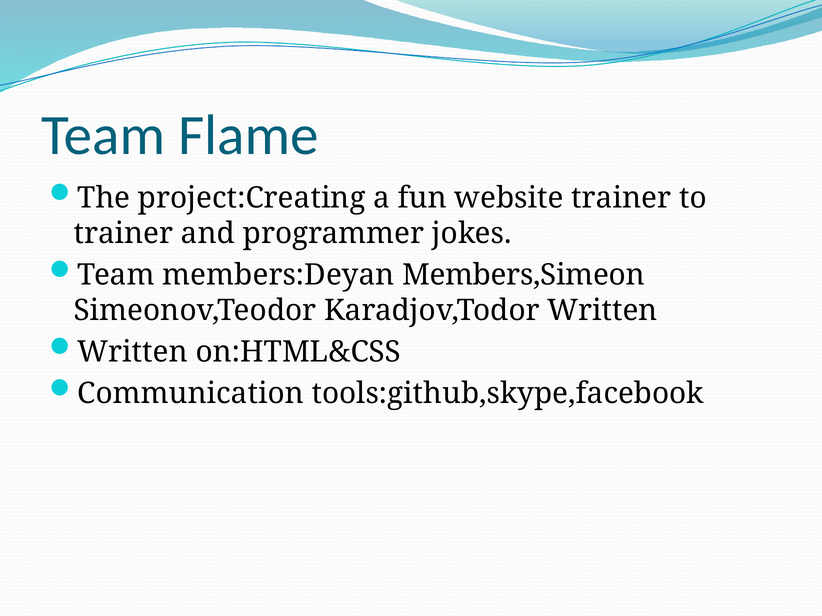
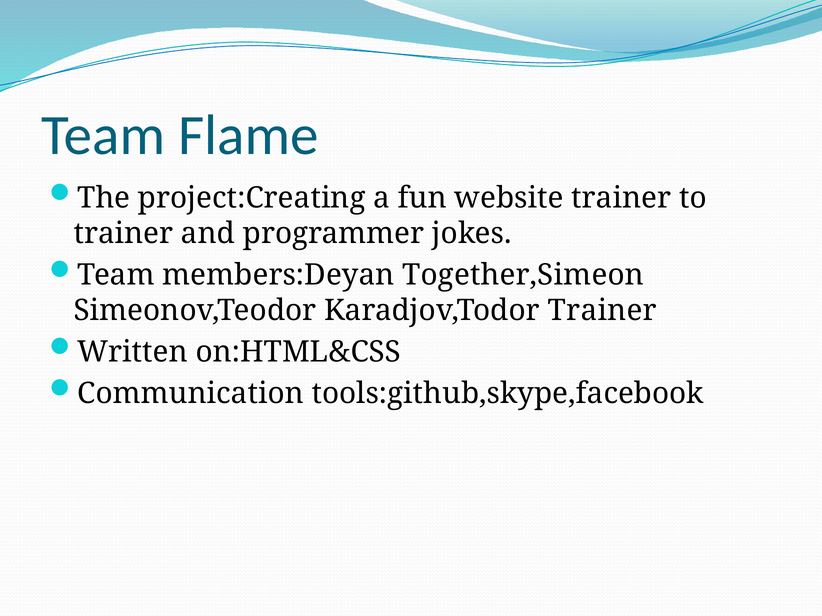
Members,Simeon: Members,Simeon -> Together,Simeon
Karadjov,Todor Written: Written -> Trainer
